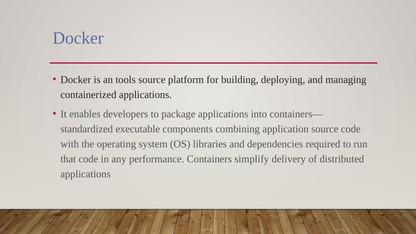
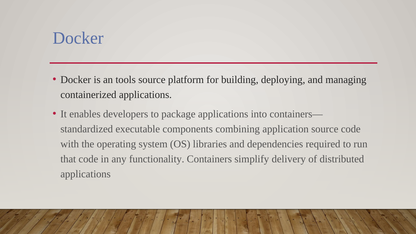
performance: performance -> functionality
